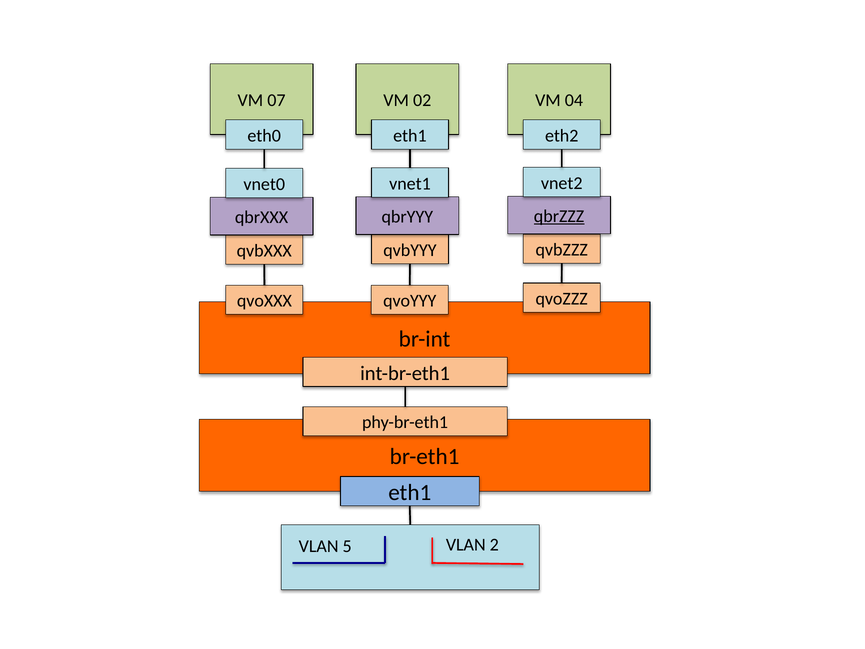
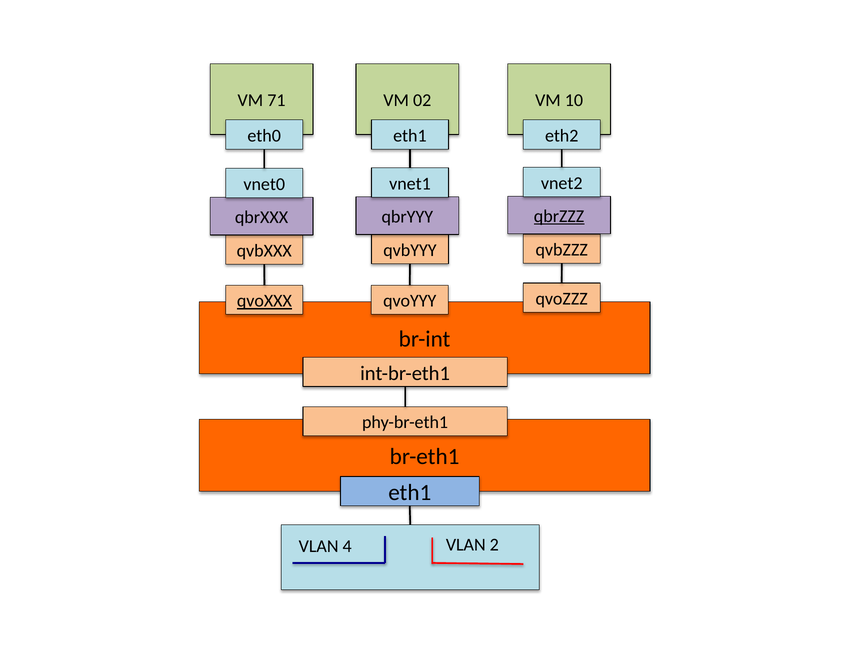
07: 07 -> 71
04: 04 -> 10
qvoXXX underline: none -> present
5: 5 -> 4
